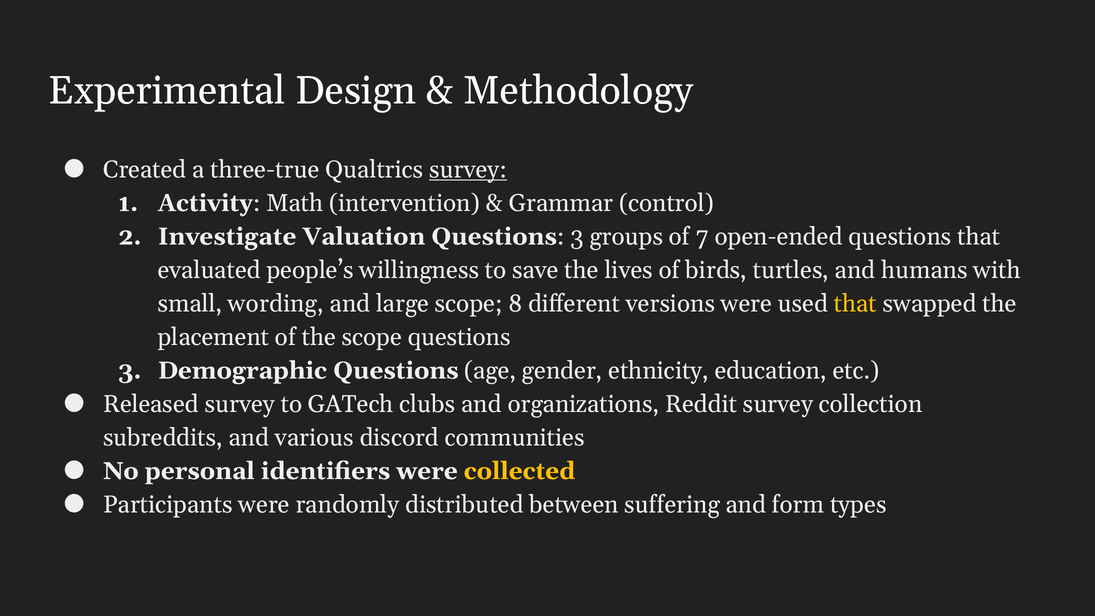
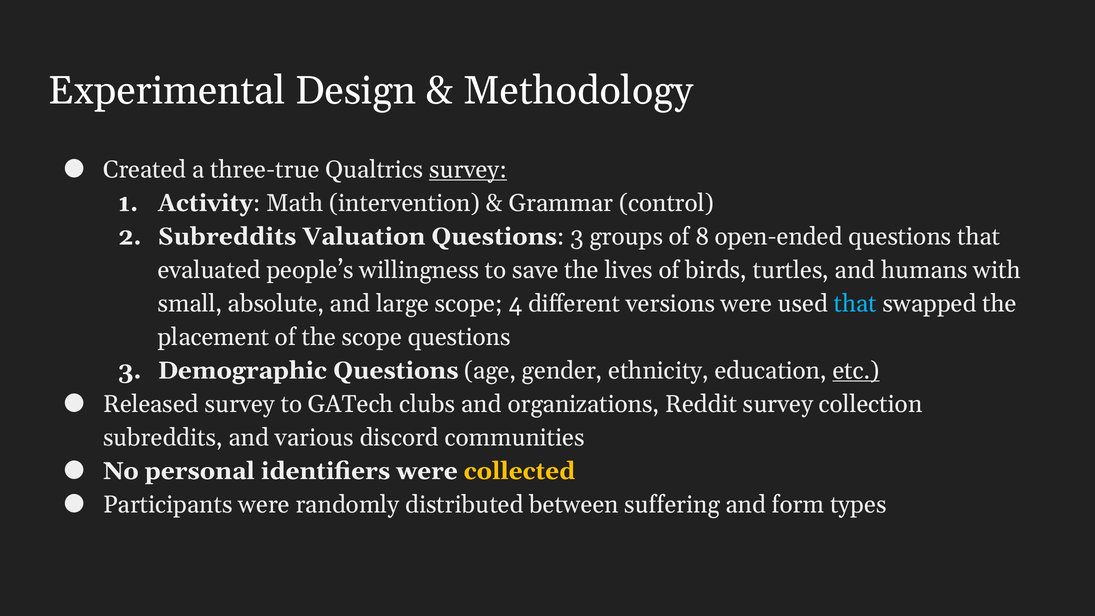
Investigate at (227, 237): Investigate -> Subreddits
7: 7 -> 8
wording: wording -> absolute
8: 8 -> 4
that at (855, 304) colour: yellow -> light blue
etc underline: none -> present
